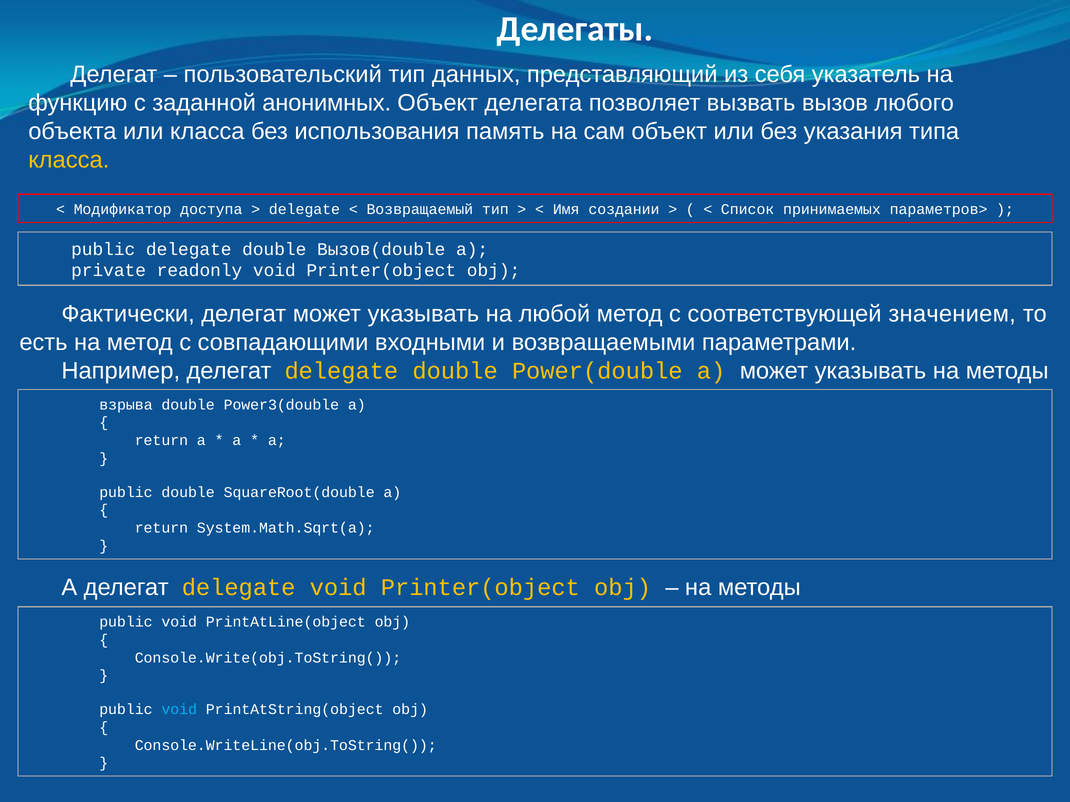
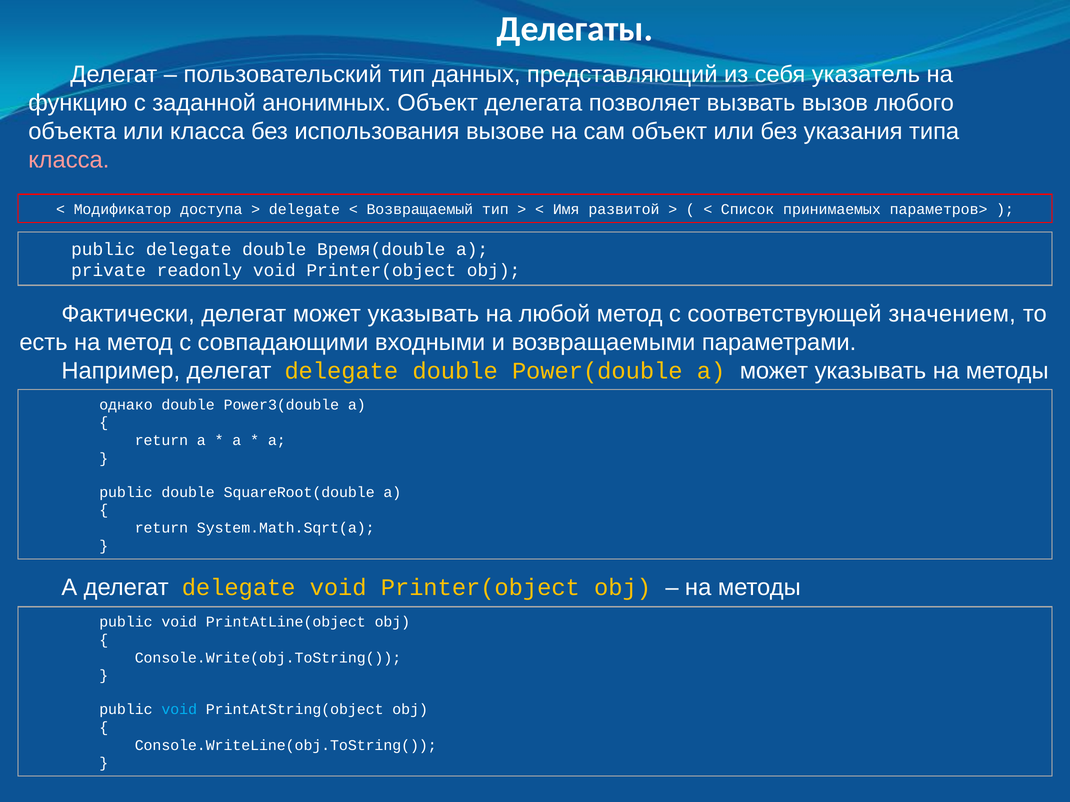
память: память -> вызове
класса at (69, 160) colour: yellow -> pink
создании: создании -> развитой
Вызов(double: Вызов(double -> Время(double
взрыва: взрыва -> однако
